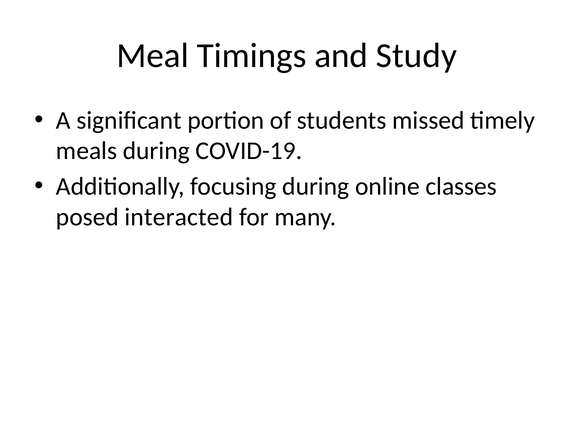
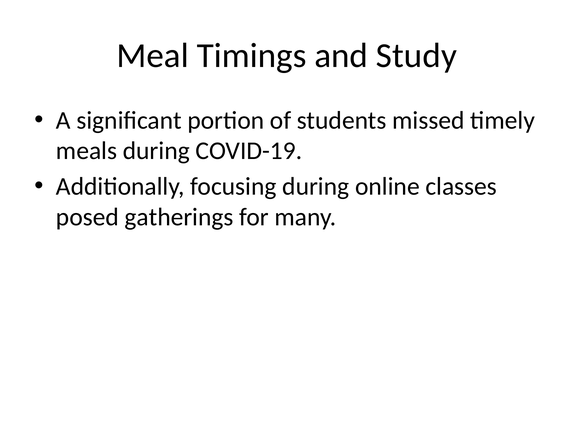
interacted: interacted -> gatherings
